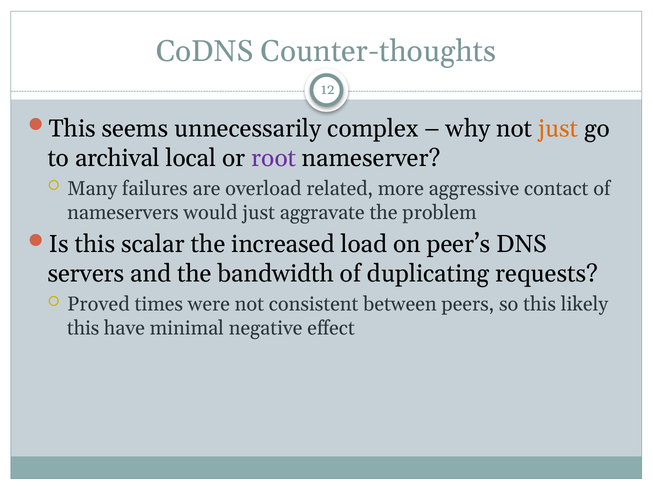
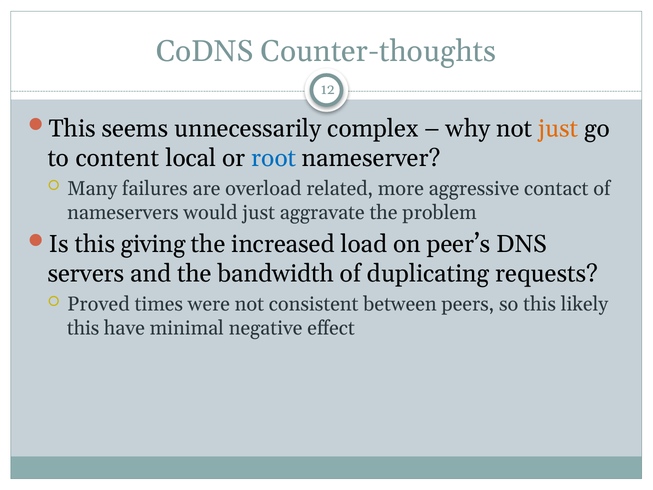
archival: archival -> content
root colour: purple -> blue
scalar: scalar -> giving
